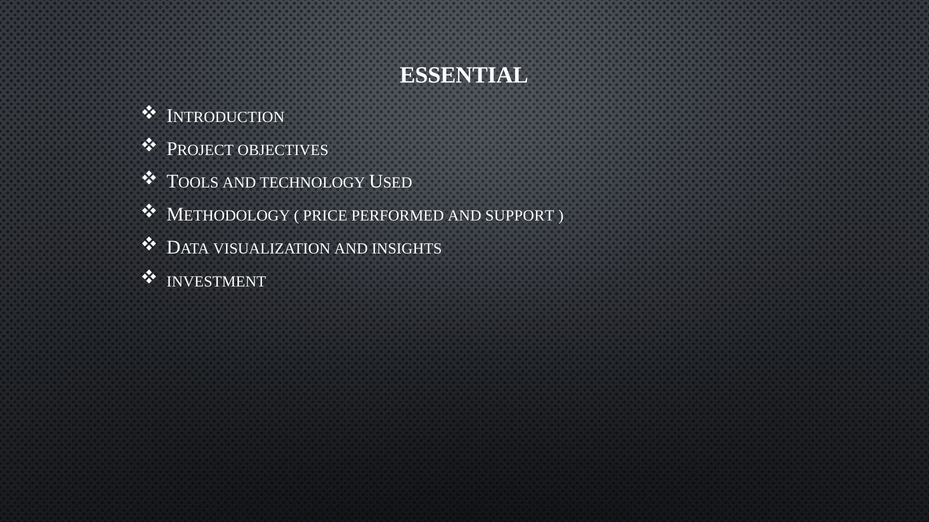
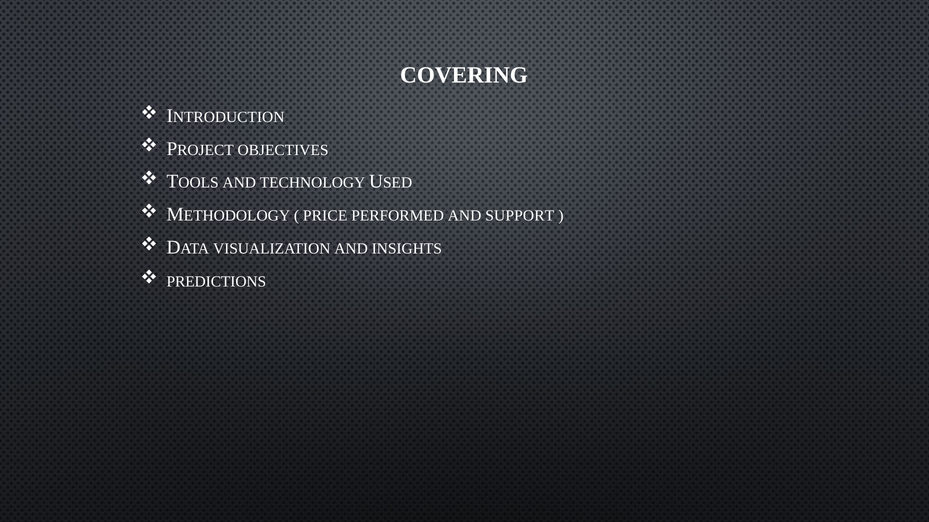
ESSENTIAL: ESSENTIAL -> COVERING
INVESTMENT: INVESTMENT -> PREDICTIONS
